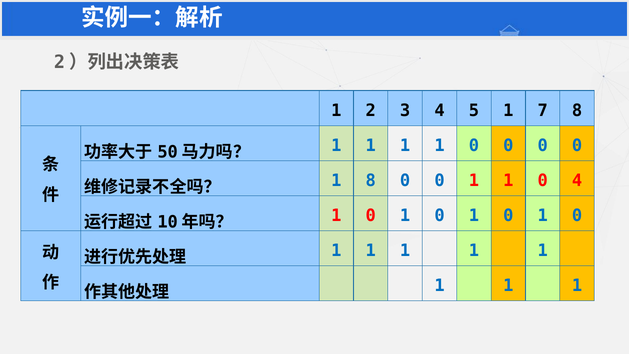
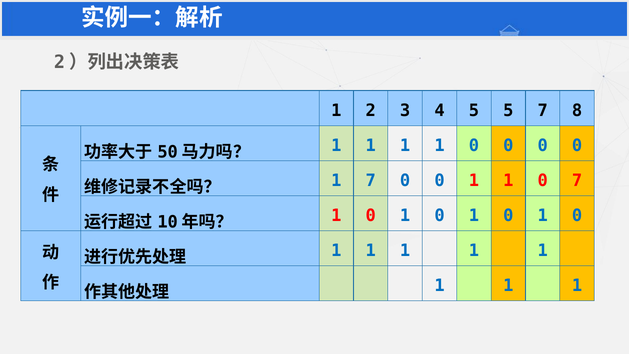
5 1: 1 -> 5
1 8: 8 -> 7
0 4: 4 -> 7
